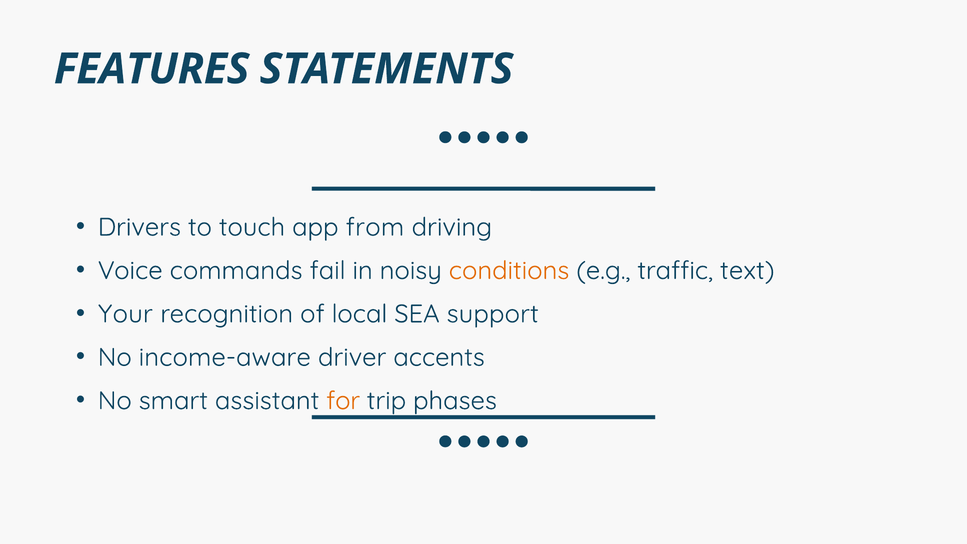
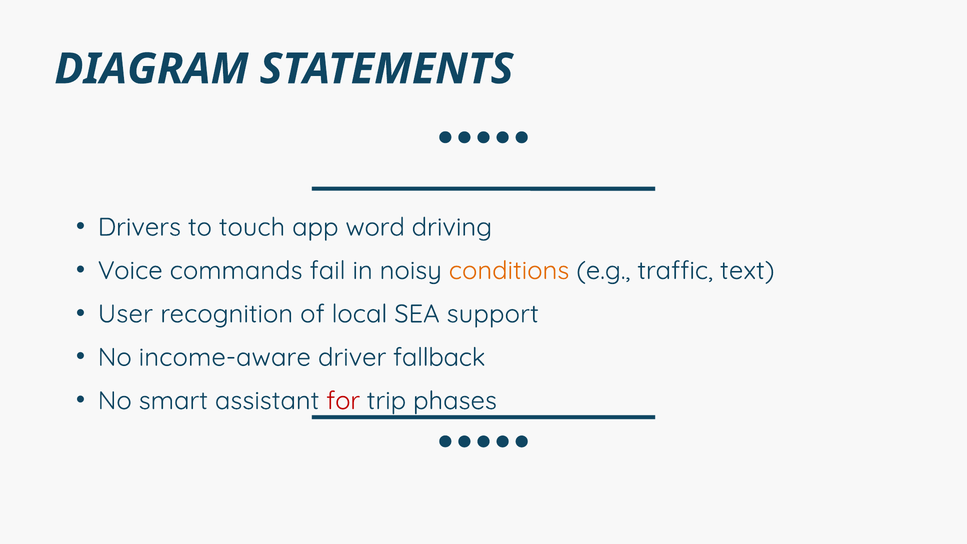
FEATURES: FEATURES -> DIAGRAM
from: from -> word
Your: Your -> User
accents: accents -> fallback
for colour: orange -> red
